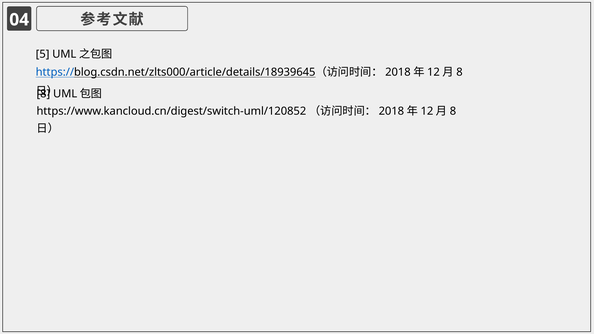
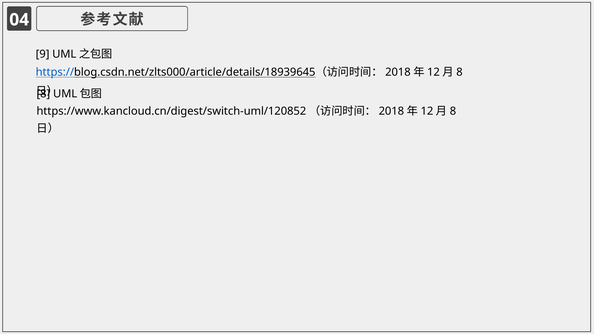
5: 5 -> 9
